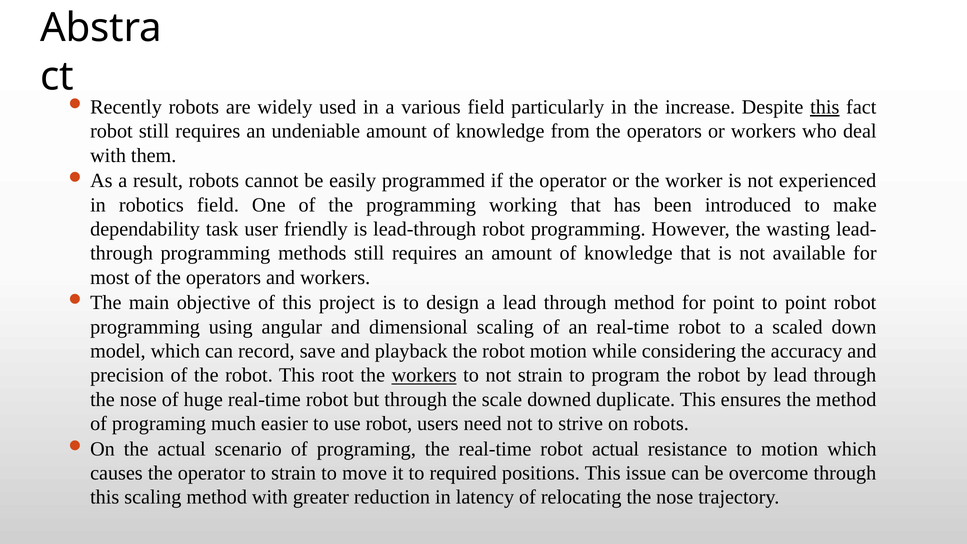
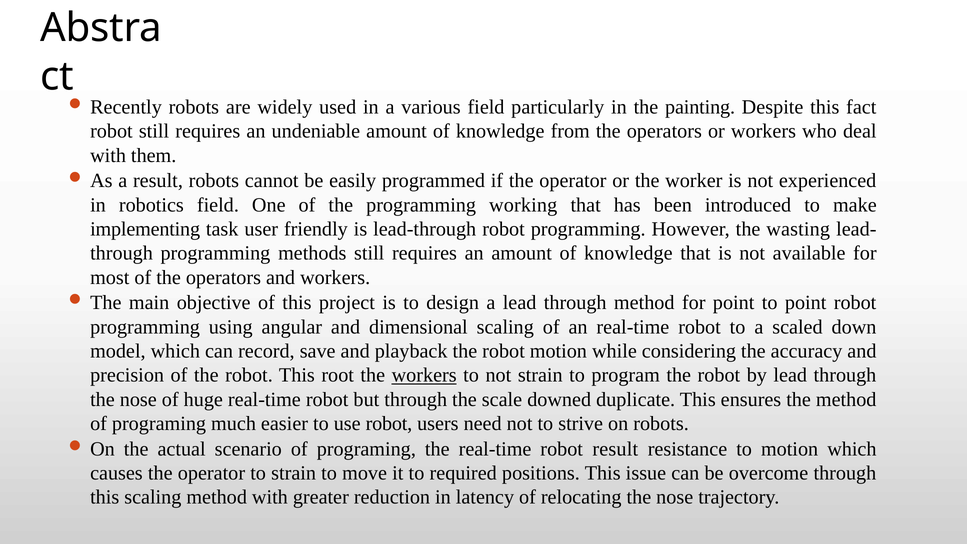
increase: increase -> painting
this at (825, 107) underline: present -> none
dependability: dependability -> implementing
robot actual: actual -> result
